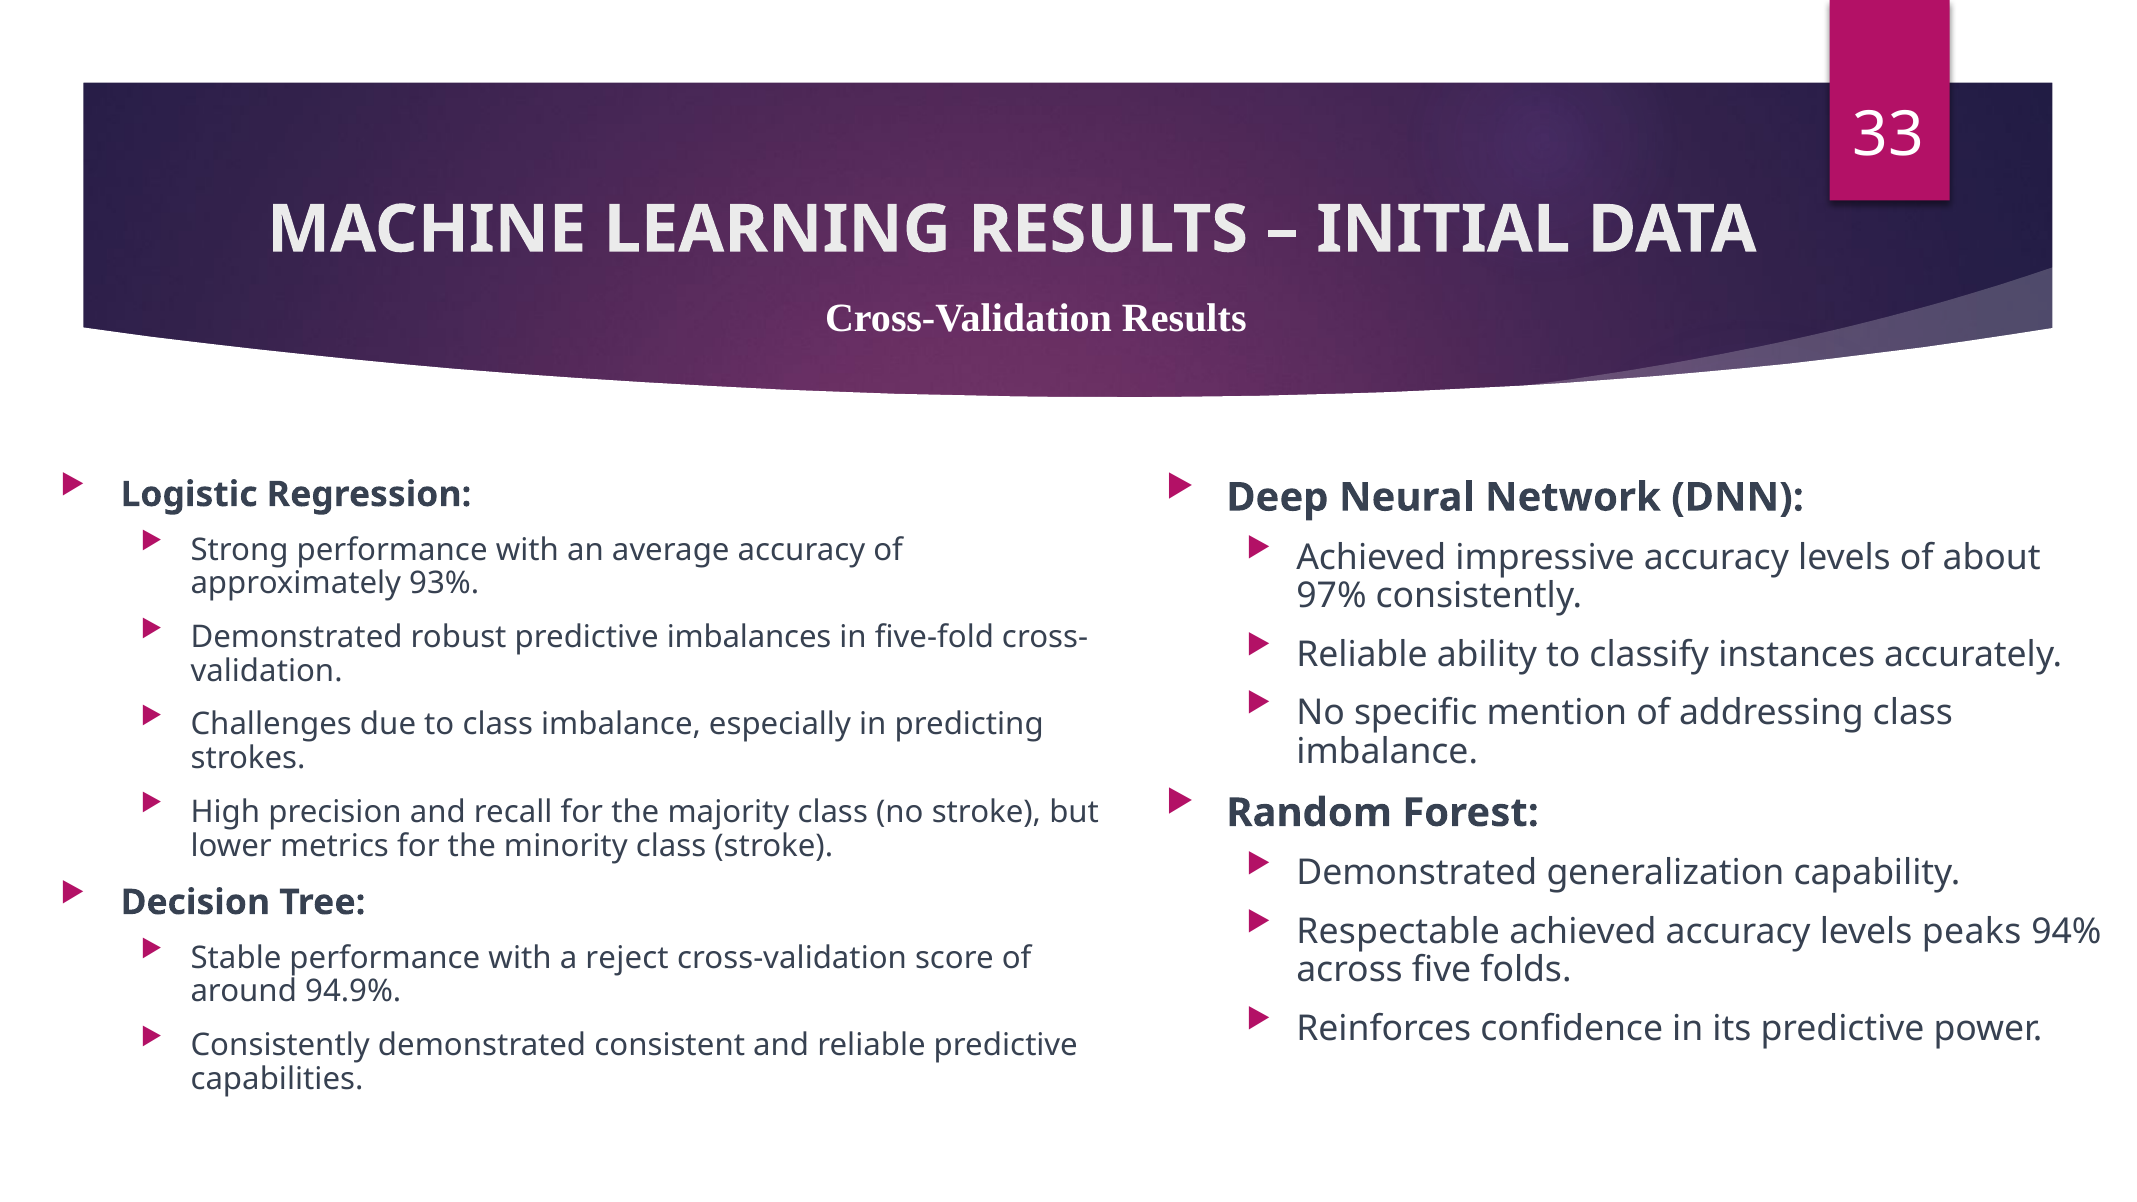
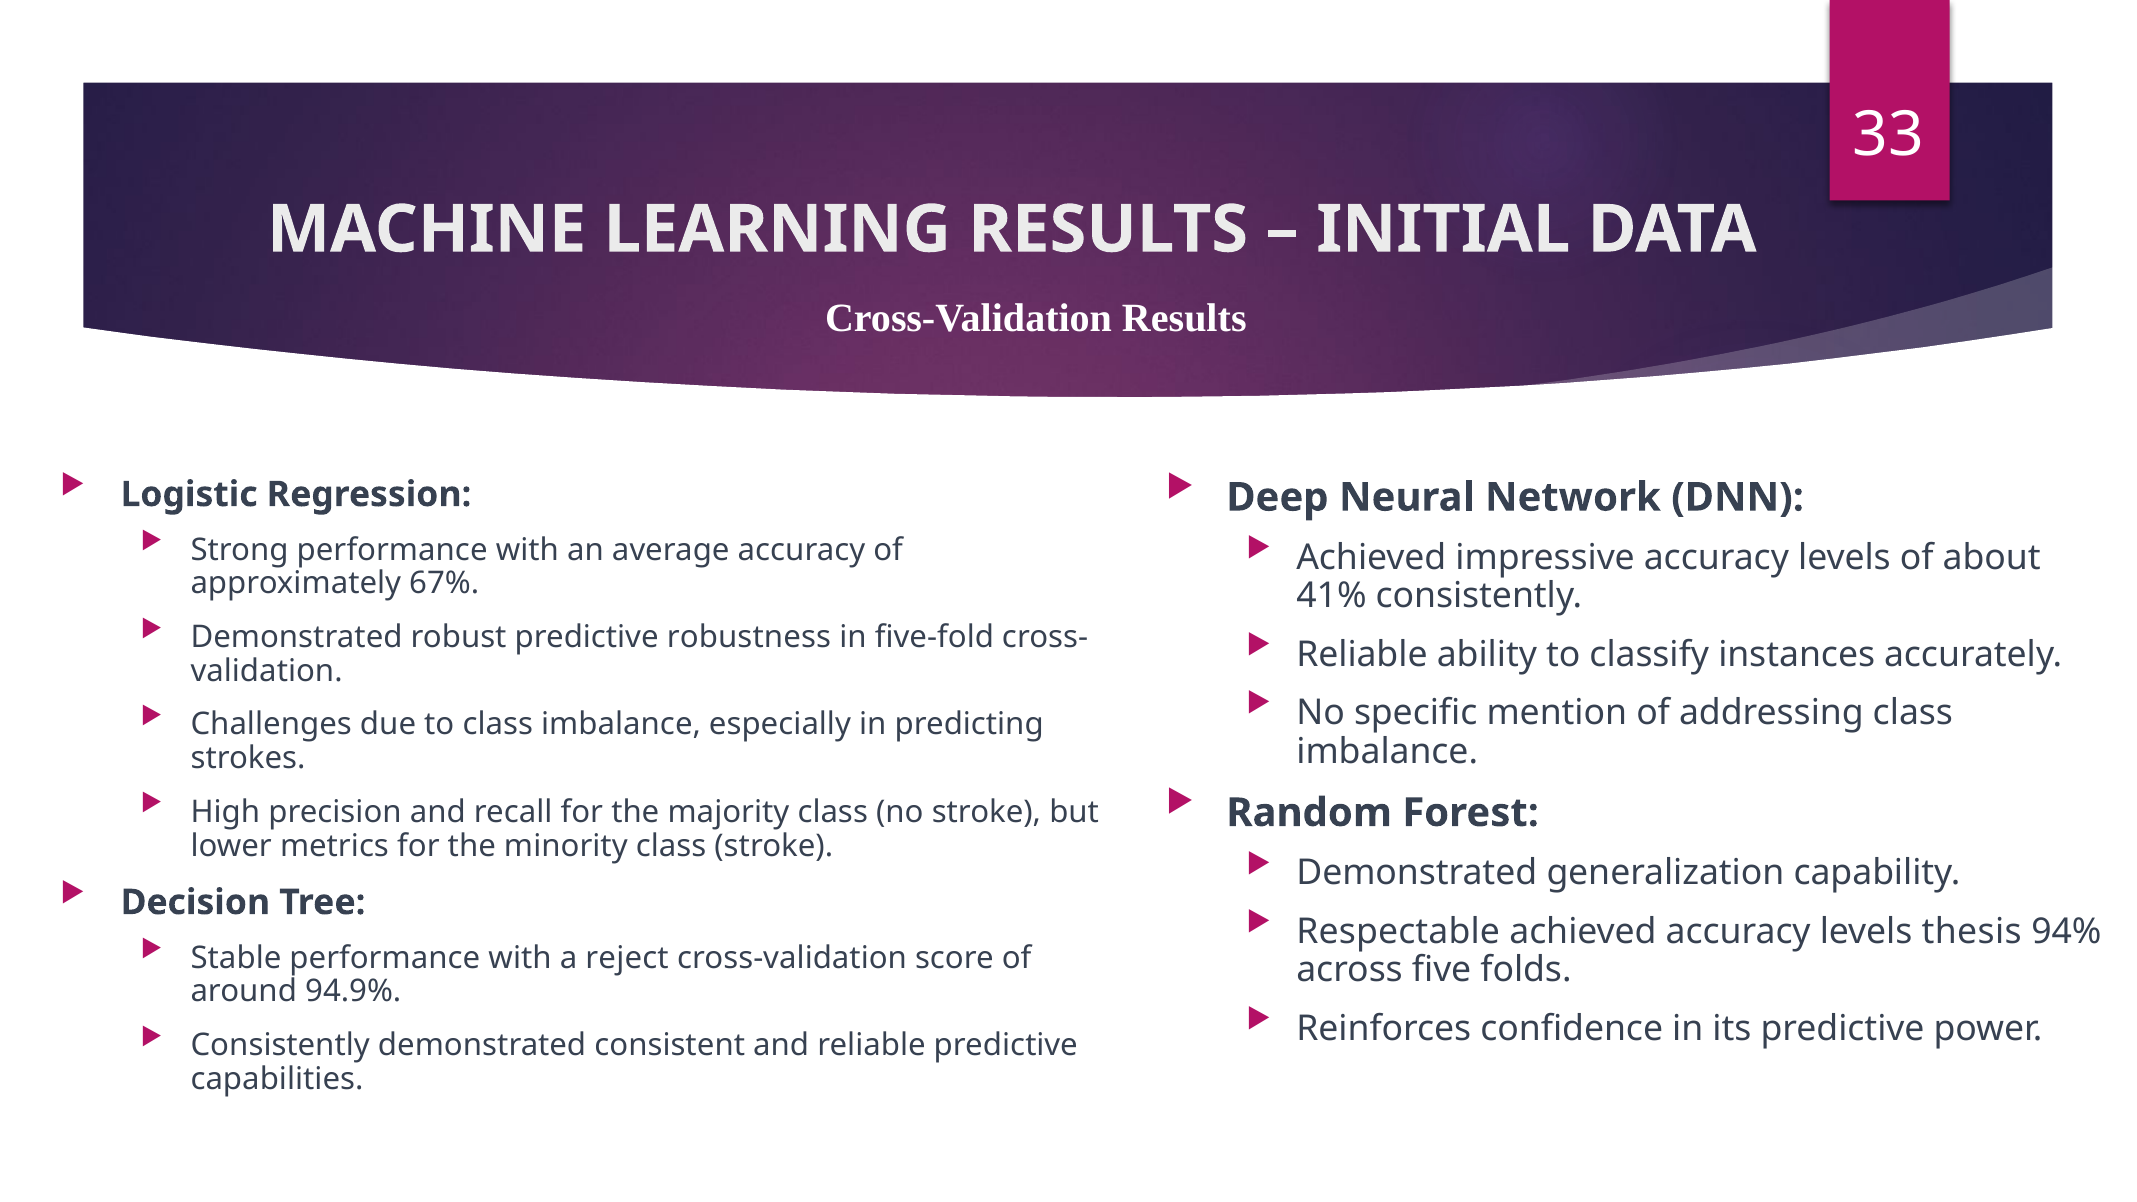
93%: 93% -> 67%
97%: 97% -> 41%
imbalances: imbalances -> robustness
peaks: peaks -> thesis
